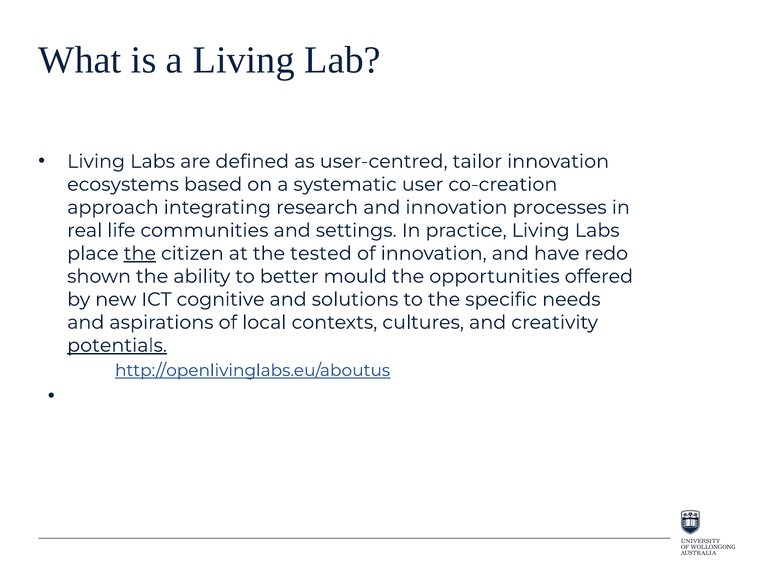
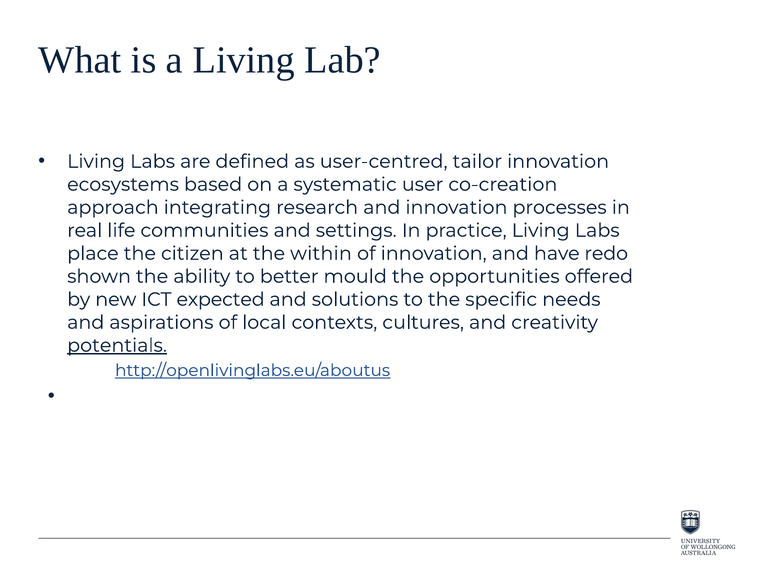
the at (140, 254) underline: present -> none
tested: tested -> within
cognitive: cognitive -> expected
